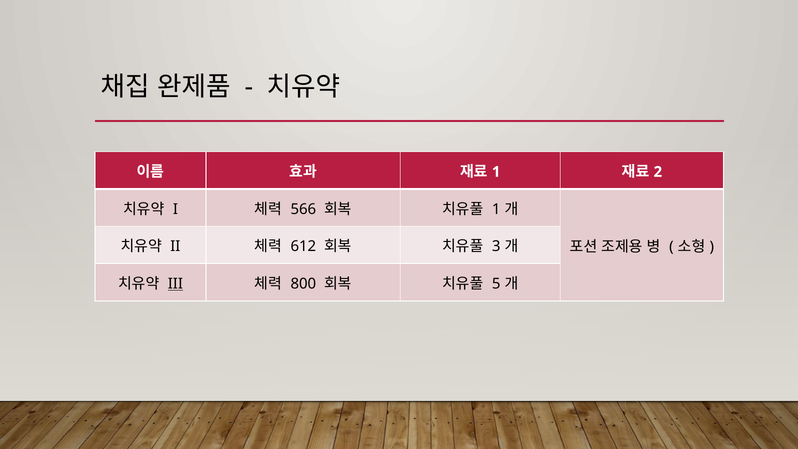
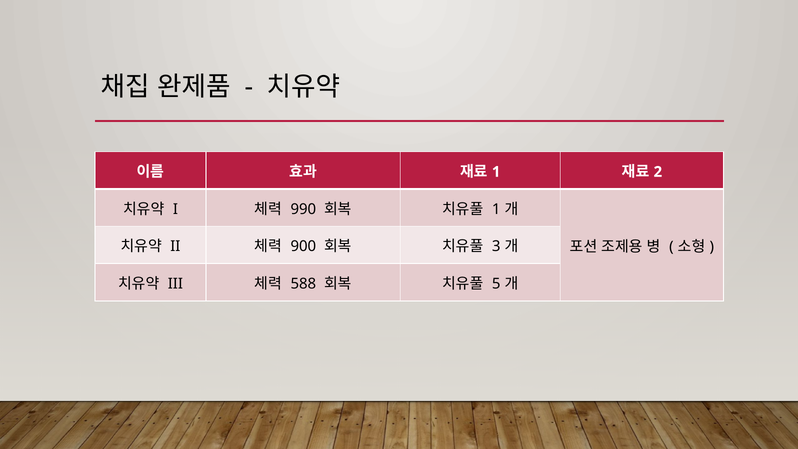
566: 566 -> 990
612: 612 -> 900
III underline: present -> none
800: 800 -> 588
